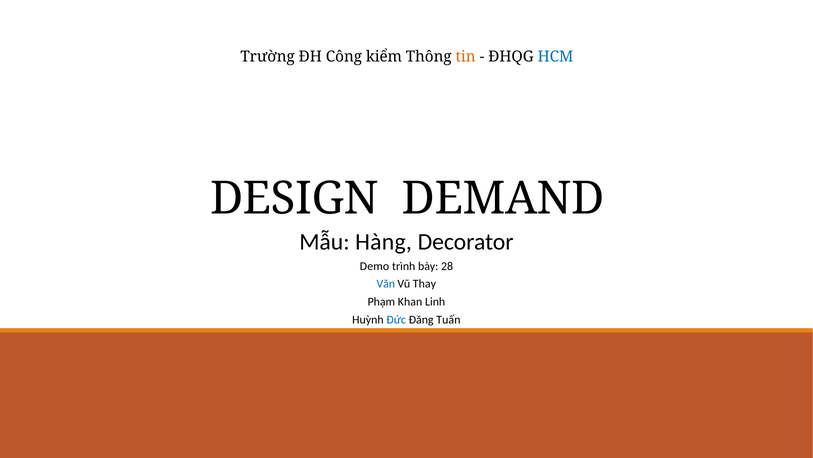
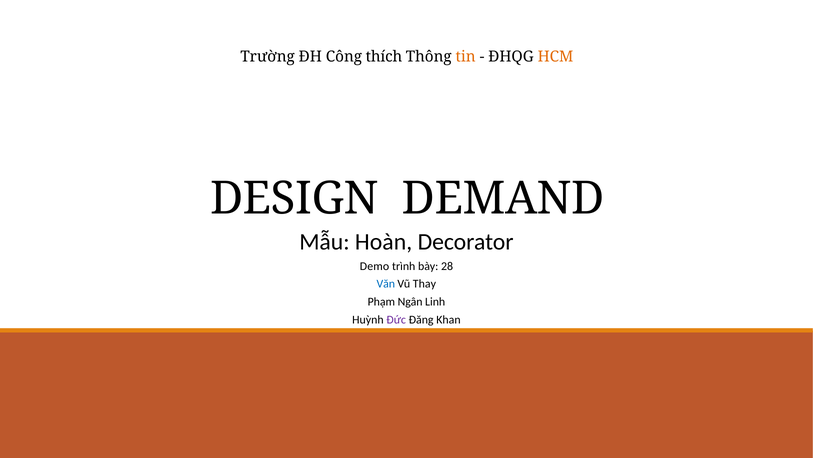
kiểm: kiểm -> thích
HCM colour: blue -> orange
Hàng: Hàng -> Hoàn
Khan: Khan -> Ngân
Đức colour: blue -> purple
Tuấn: Tuấn -> Khan
